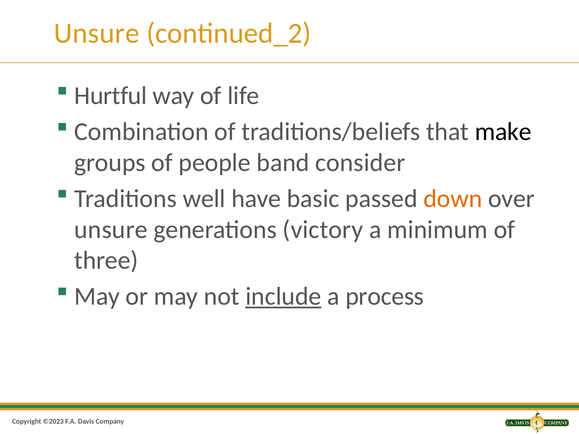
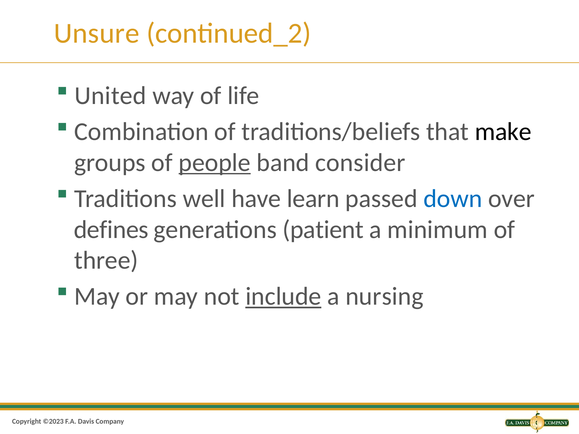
Hurtful: Hurtful -> United
people underline: none -> present
basic: basic -> learn
down colour: orange -> blue
unsure at (111, 230): unsure -> defines
victory: victory -> patient
process: process -> nursing
